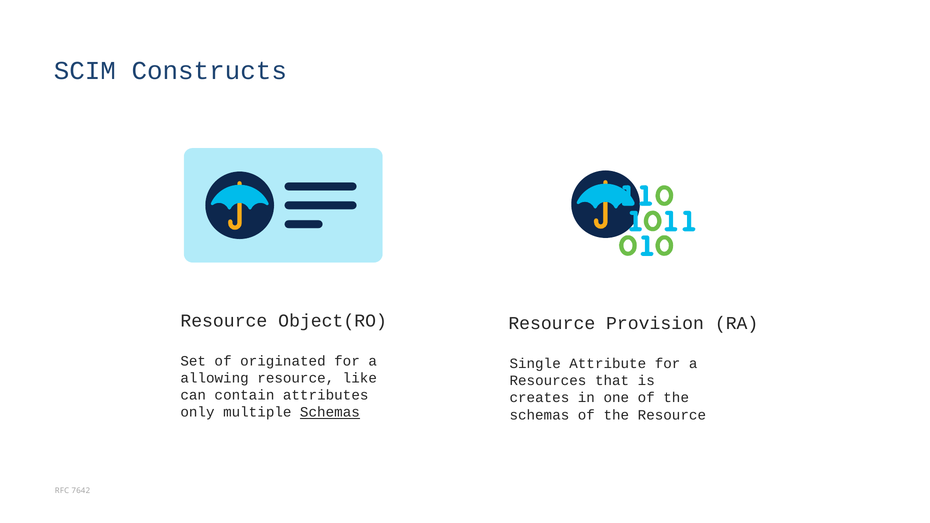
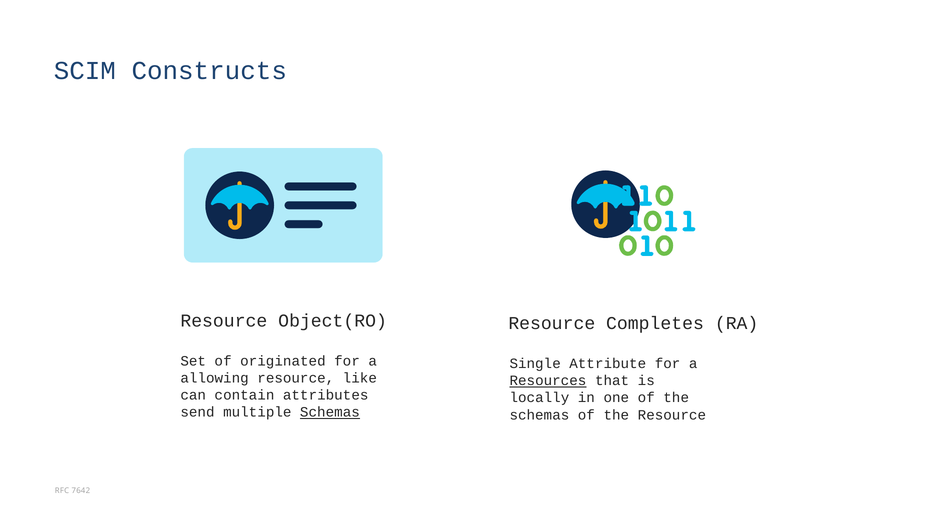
Provision: Provision -> Completes
Resources underline: none -> present
creates: creates -> locally
only: only -> send
